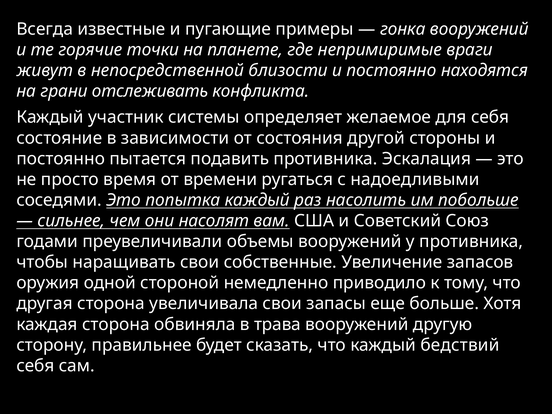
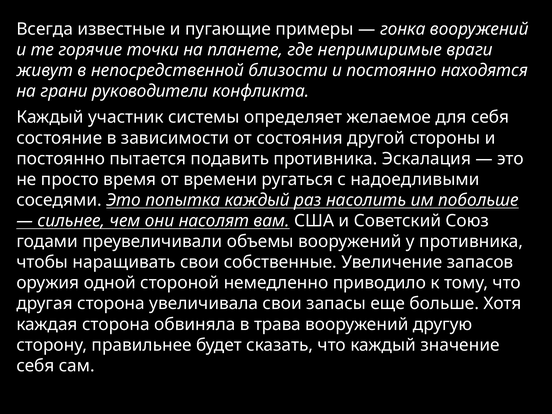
отслеживать: отслеживать -> руководители
бедствий: бедствий -> значение
